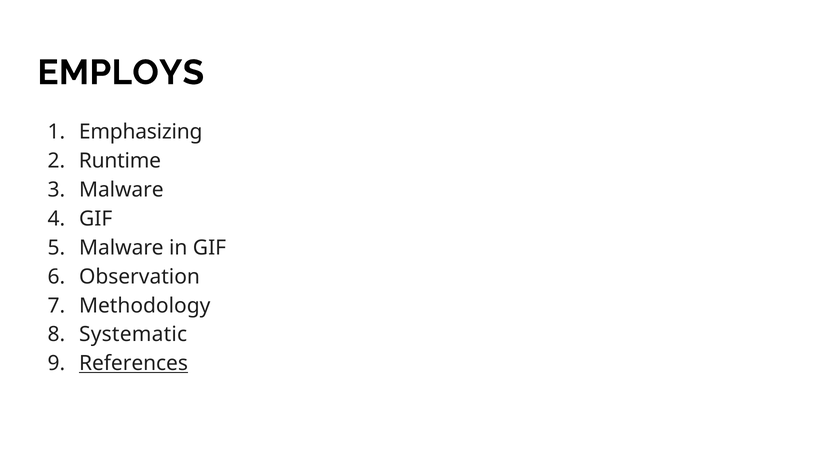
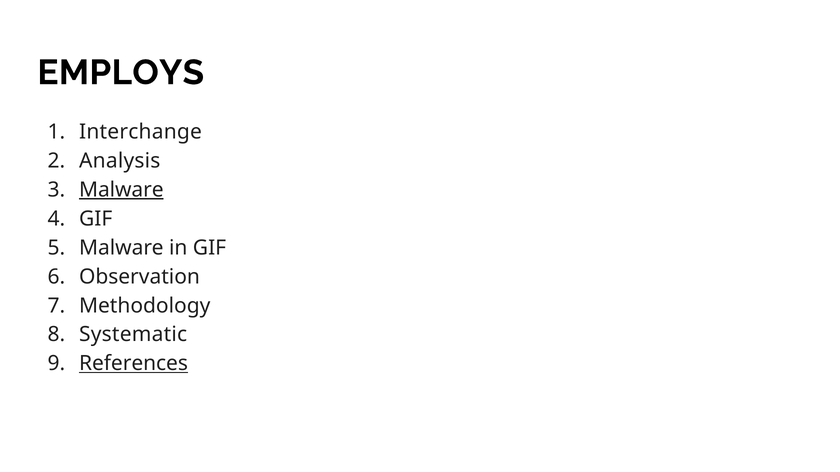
Emphasizing: Emphasizing -> Interchange
Runtime: Runtime -> Analysis
Malware at (121, 190) underline: none -> present
